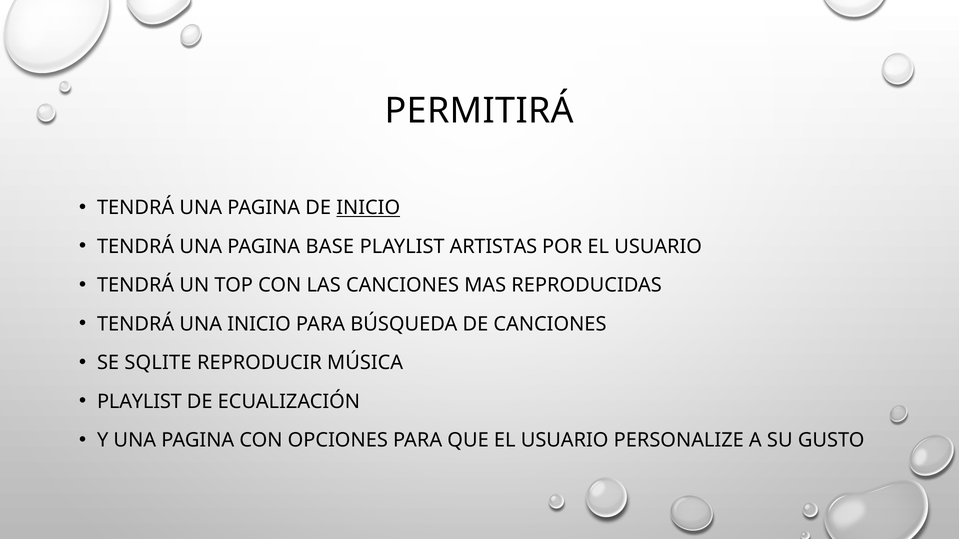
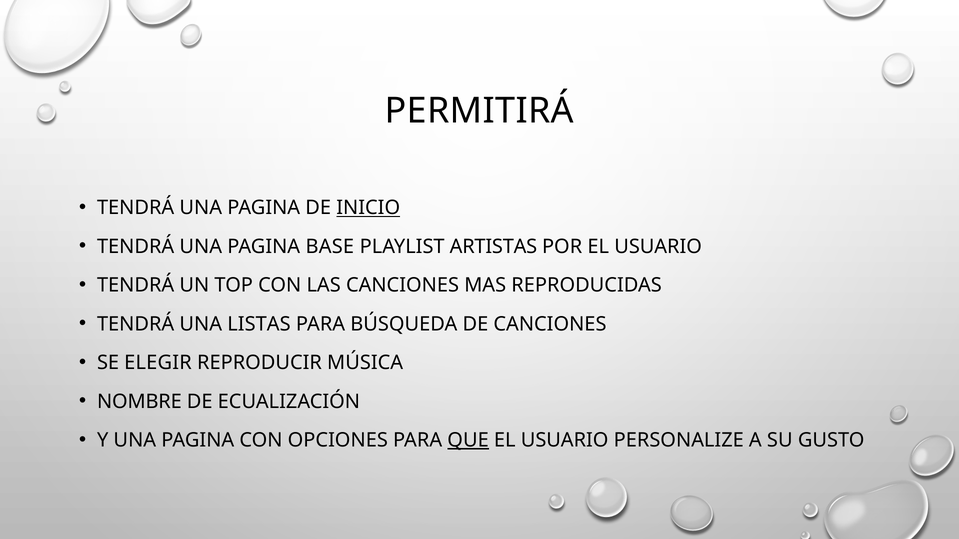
UNA INICIO: INICIO -> LISTAS
SQLITE: SQLITE -> ELEGIR
PLAYLIST at (139, 402): PLAYLIST -> NOMBRE
QUE underline: none -> present
